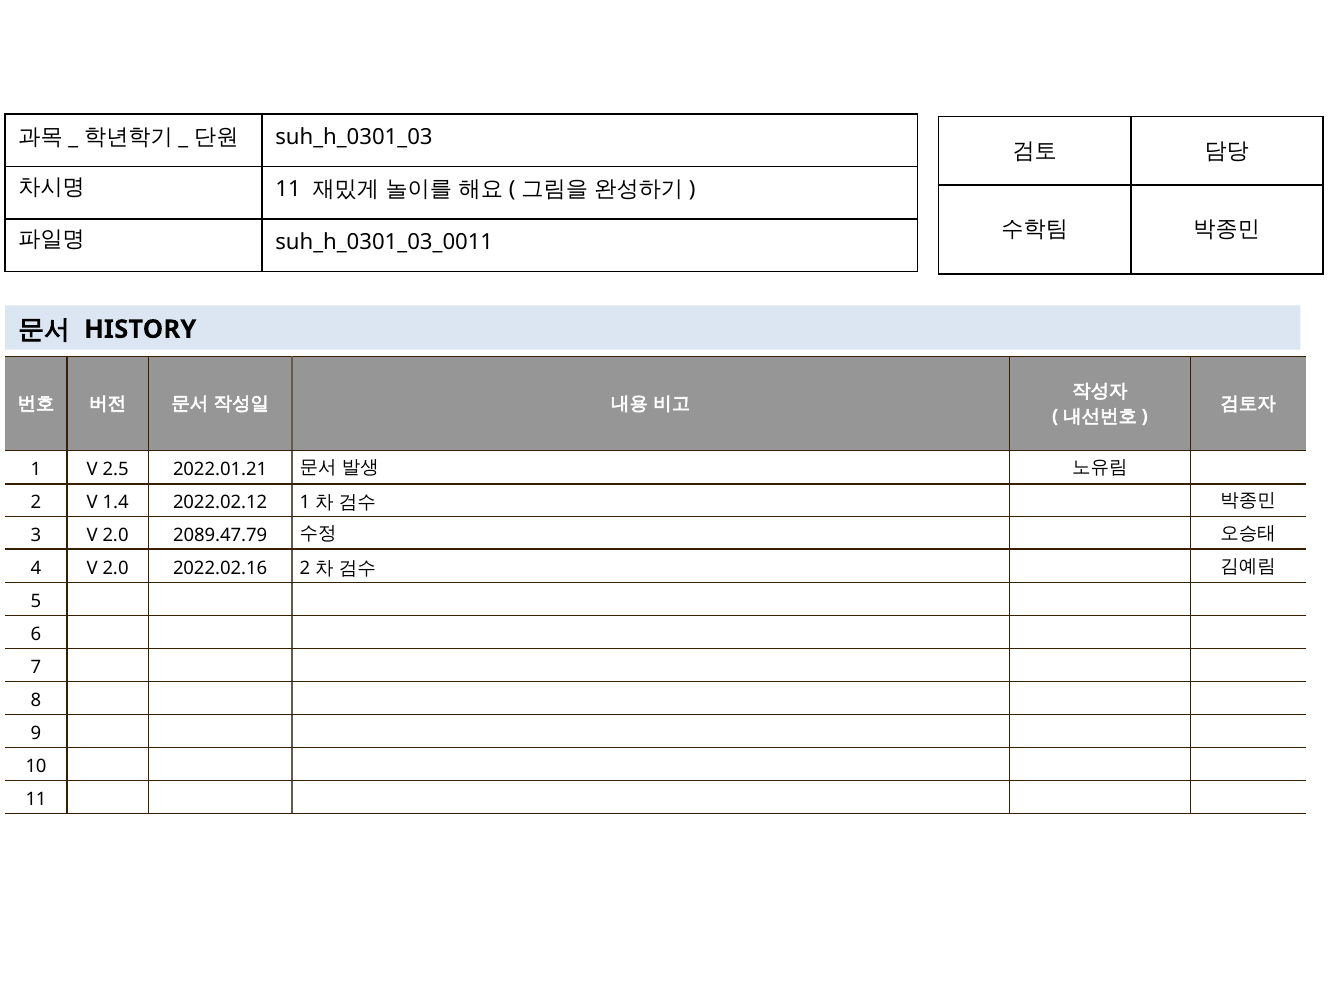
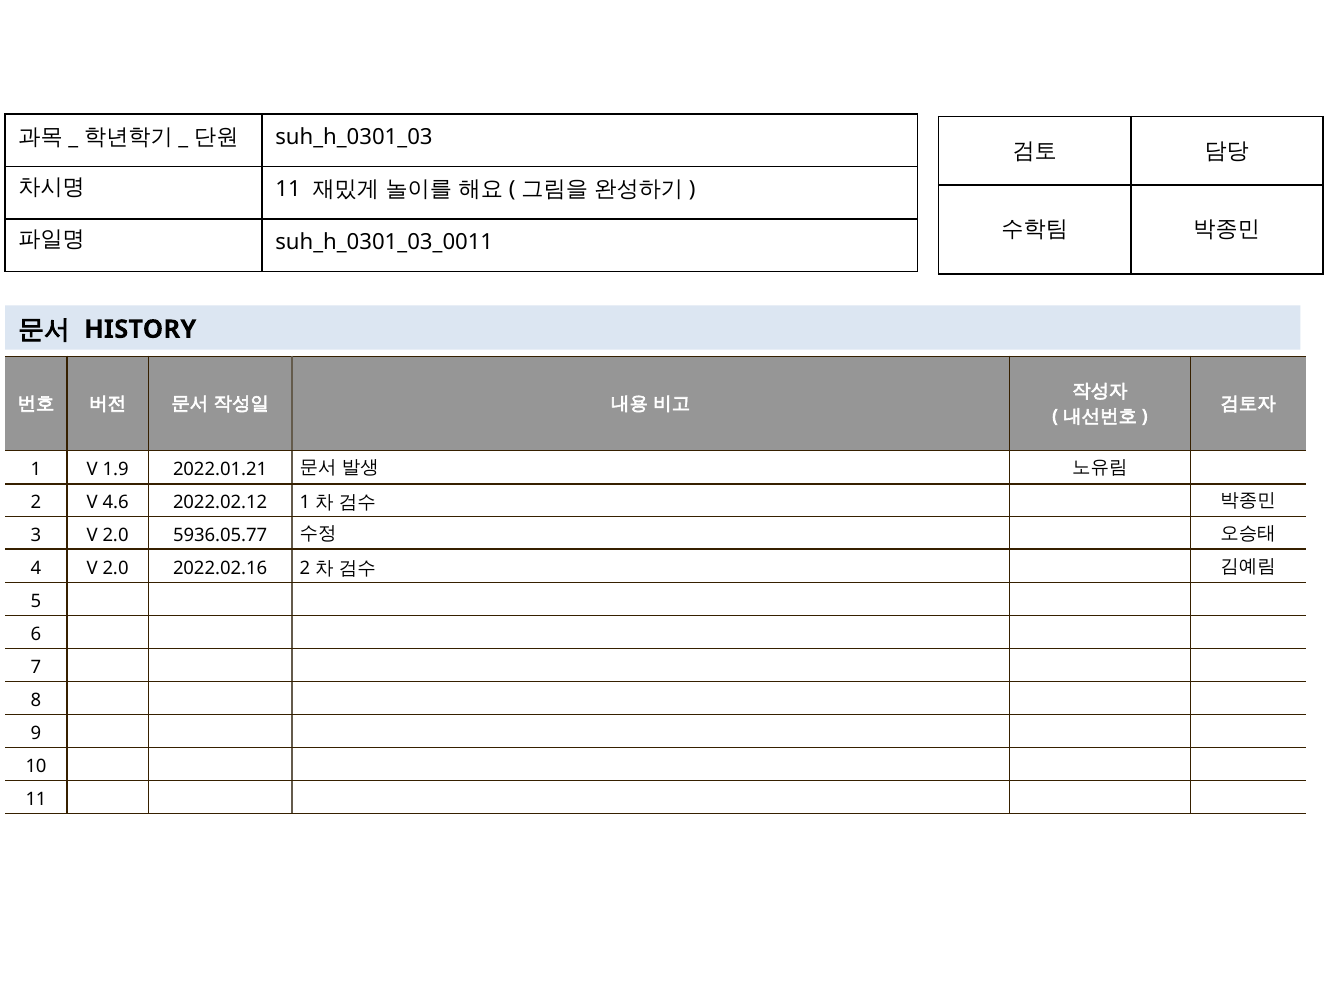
2.5: 2.5 -> 1.9
1.4: 1.4 -> 4.6
2089.47.79: 2089.47.79 -> 5936.05.77
